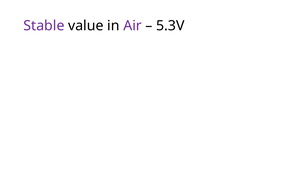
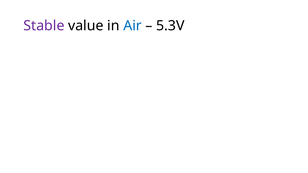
Air colour: purple -> blue
